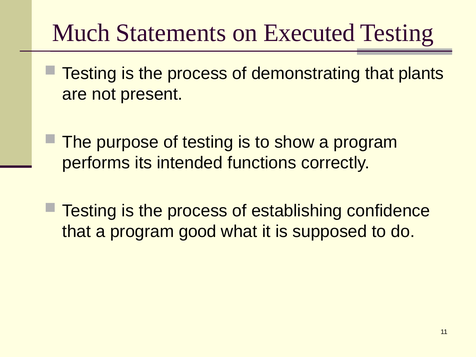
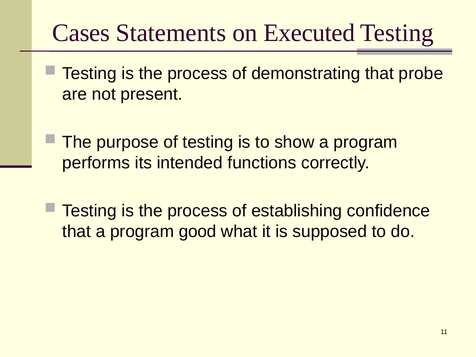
Much: Much -> Cases
plants: plants -> probe
